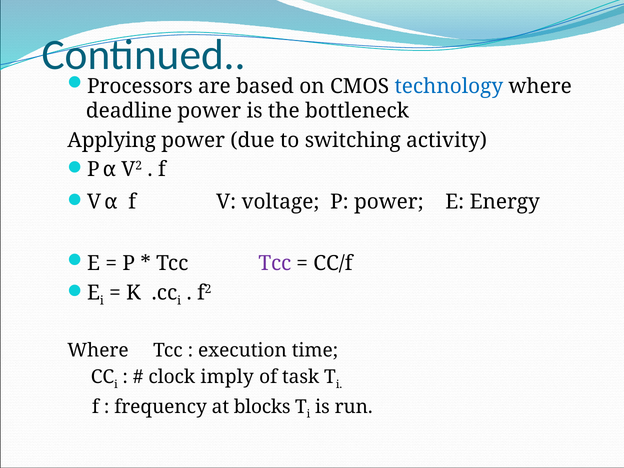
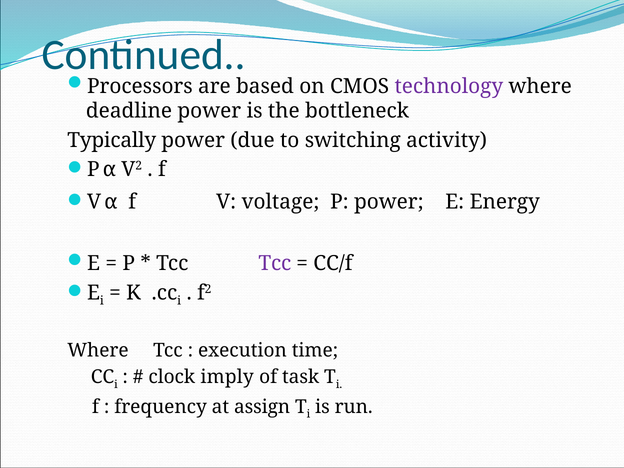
technology colour: blue -> purple
Applying: Applying -> Typically
blocks: blocks -> assign
